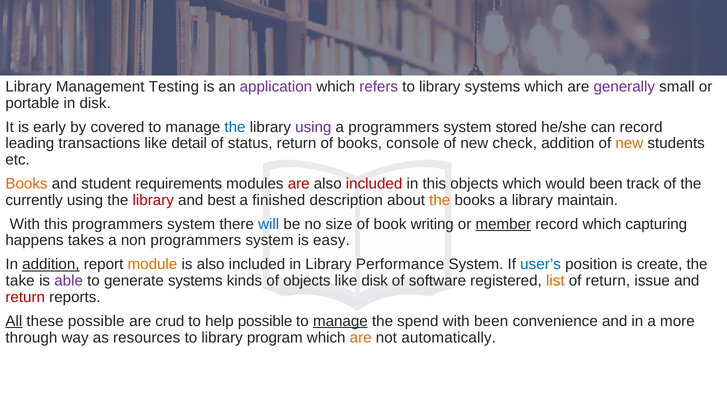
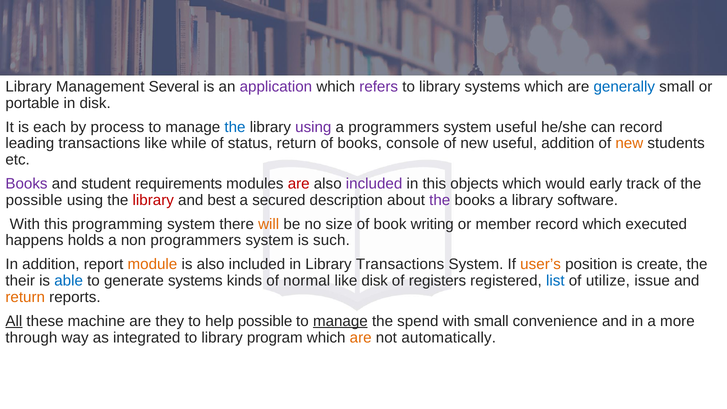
Testing: Testing -> Several
generally colour: purple -> blue
early: early -> each
covered: covered -> process
system stored: stored -> useful
detail: detail -> while
new check: check -> useful
Books at (27, 184) colour: orange -> purple
included at (374, 184) colour: red -> purple
would been: been -> early
currently at (34, 200): currently -> possible
finished: finished -> secured
the at (440, 200) colour: orange -> purple
maintain: maintain -> software
this programmers: programmers -> programming
will colour: blue -> orange
member underline: present -> none
capturing: capturing -> executed
takes: takes -> holds
easy: easy -> such
addition at (51, 264) underline: present -> none
Library Performance: Performance -> Transactions
user’s colour: blue -> orange
take: take -> their
able colour: purple -> blue
of objects: objects -> normal
software: software -> registers
list colour: orange -> blue
of return: return -> utilize
return at (25, 297) colour: red -> orange
these possible: possible -> machine
crud: crud -> they
with been: been -> small
resources: resources -> integrated
